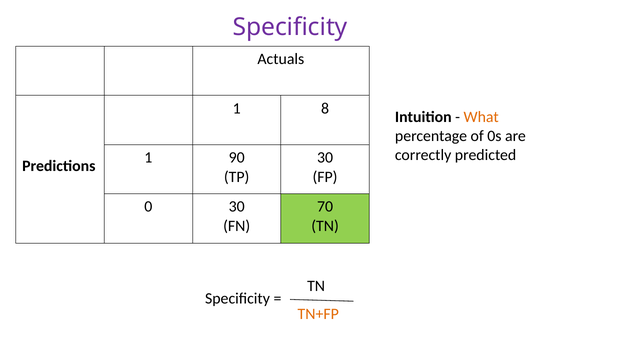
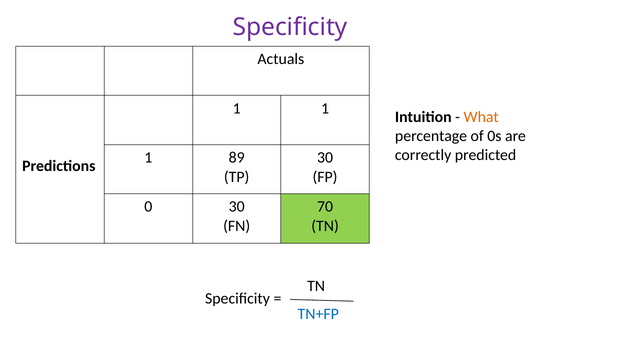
8 at (325, 108): 8 -> 1
90: 90 -> 89
TN+FP colour: orange -> blue
